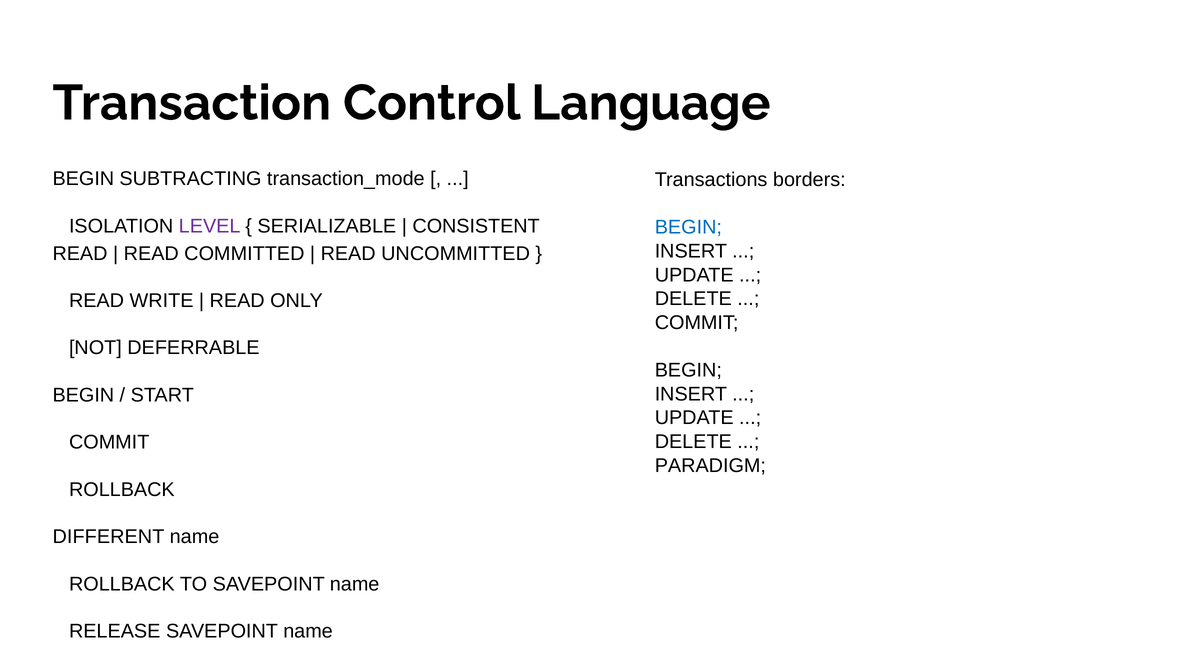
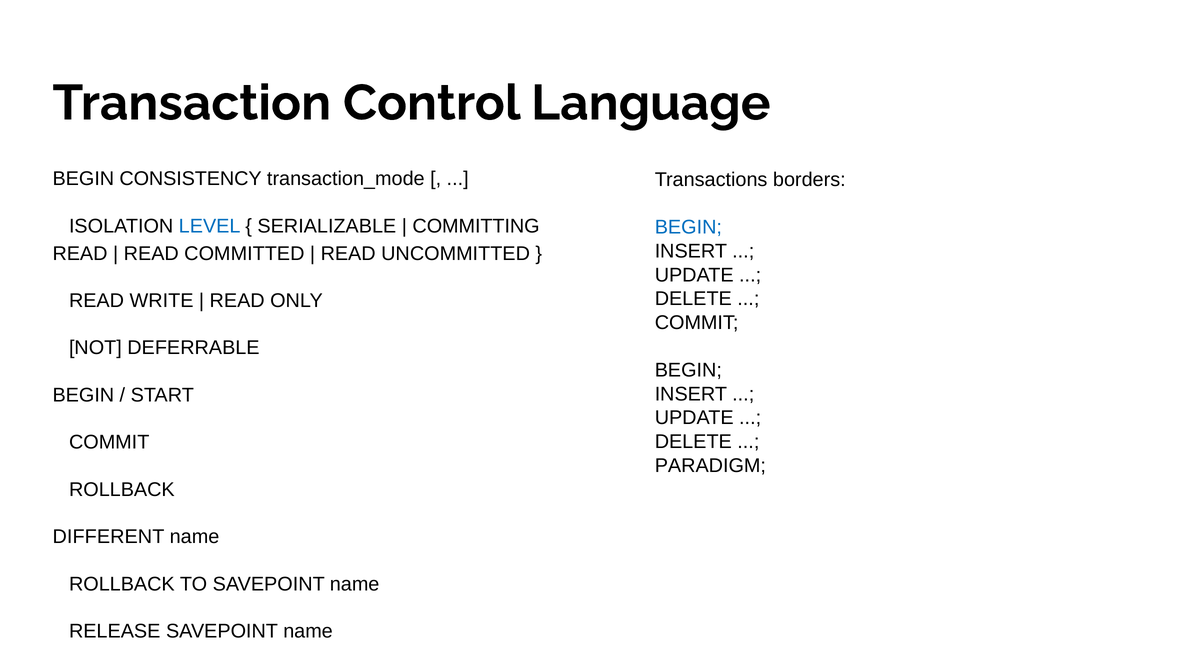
SUBTRACTING: SUBTRACTING -> CONSISTENCY
LEVEL colour: purple -> blue
CONSISTENT: CONSISTENT -> COMMITTING
